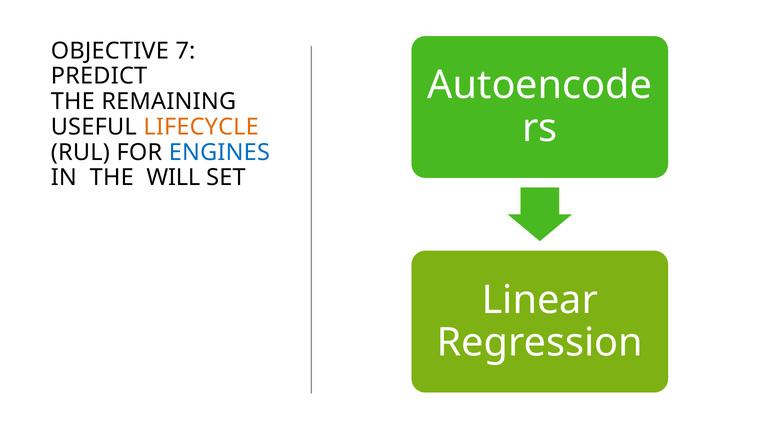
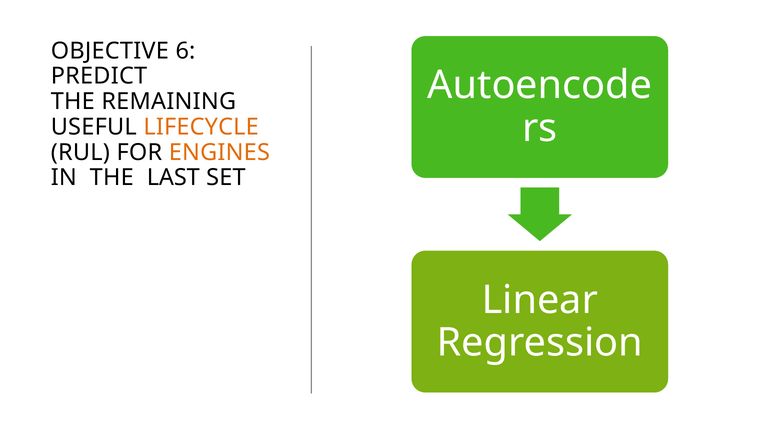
7: 7 -> 6
ENGINES colour: blue -> orange
WILL: WILL -> LAST
